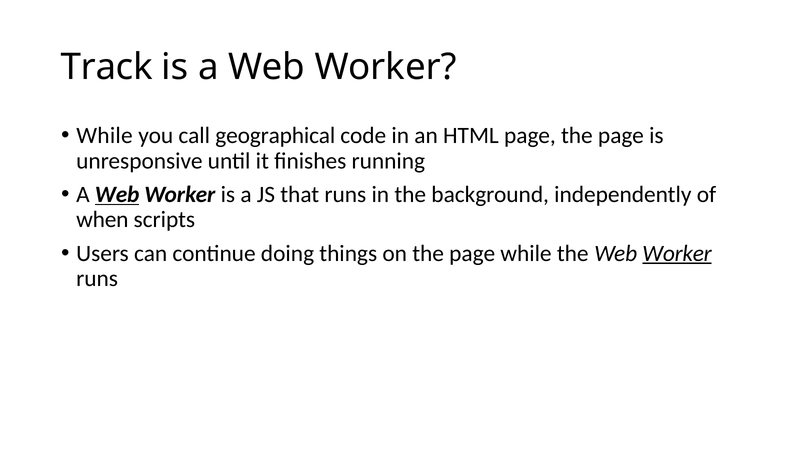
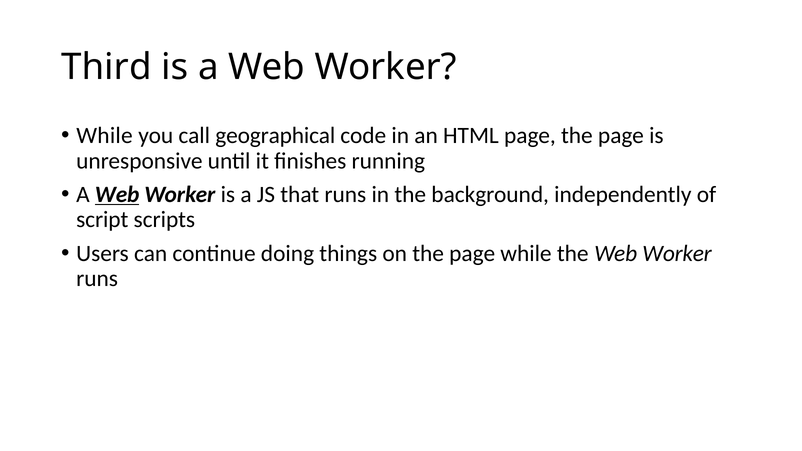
Track: Track -> Third
when: when -> script
Worker at (677, 253) underline: present -> none
